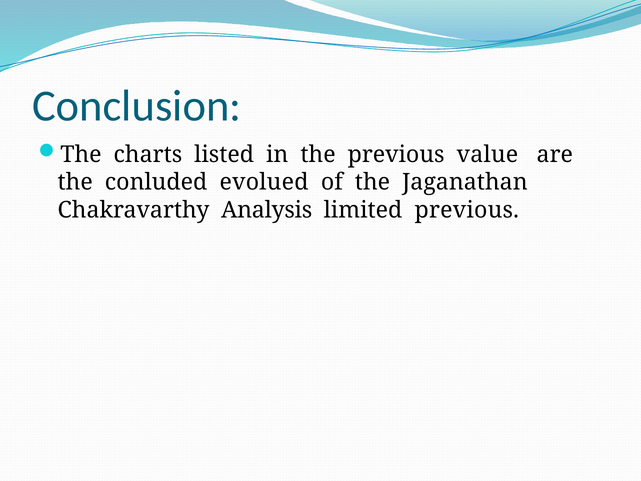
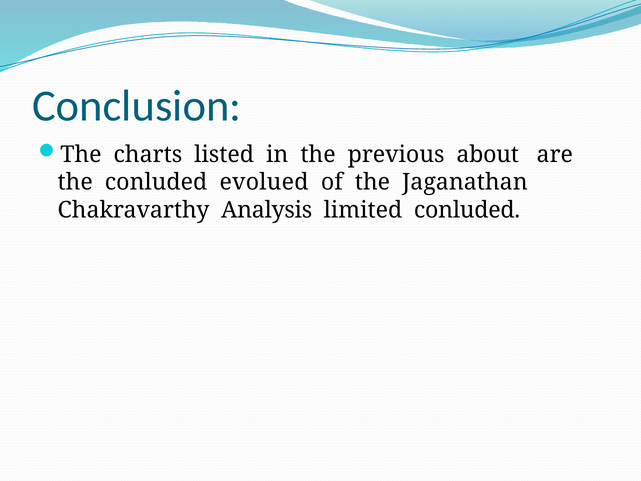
value: value -> about
limited previous: previous -> conluded
